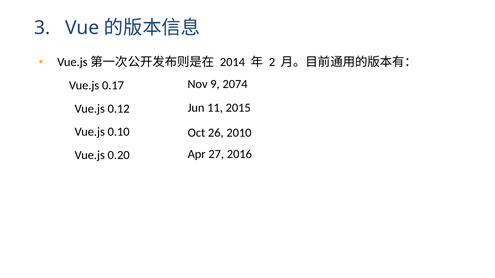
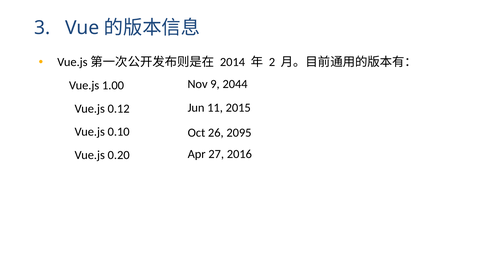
2074: 2074 -> 2044
0.17: 0.17 -> 1.00
2010: 2010 -> 2095
